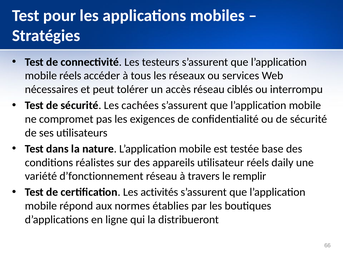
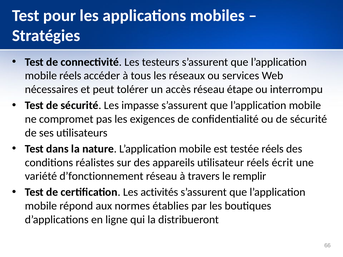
ciblés: ciblés -> étape
cachées: cachées -> impasse
testée base: base -> réels
daily: daily -> écrit
